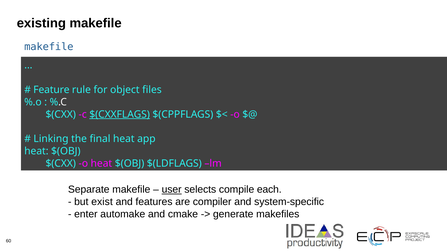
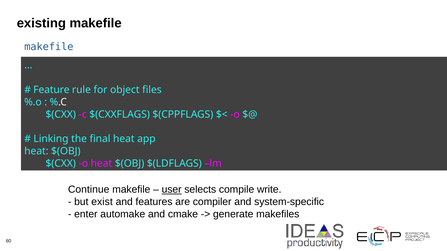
$(CXXFLAGS underline: present -> none
Separate: Separate -> Continue
each: each -> write
